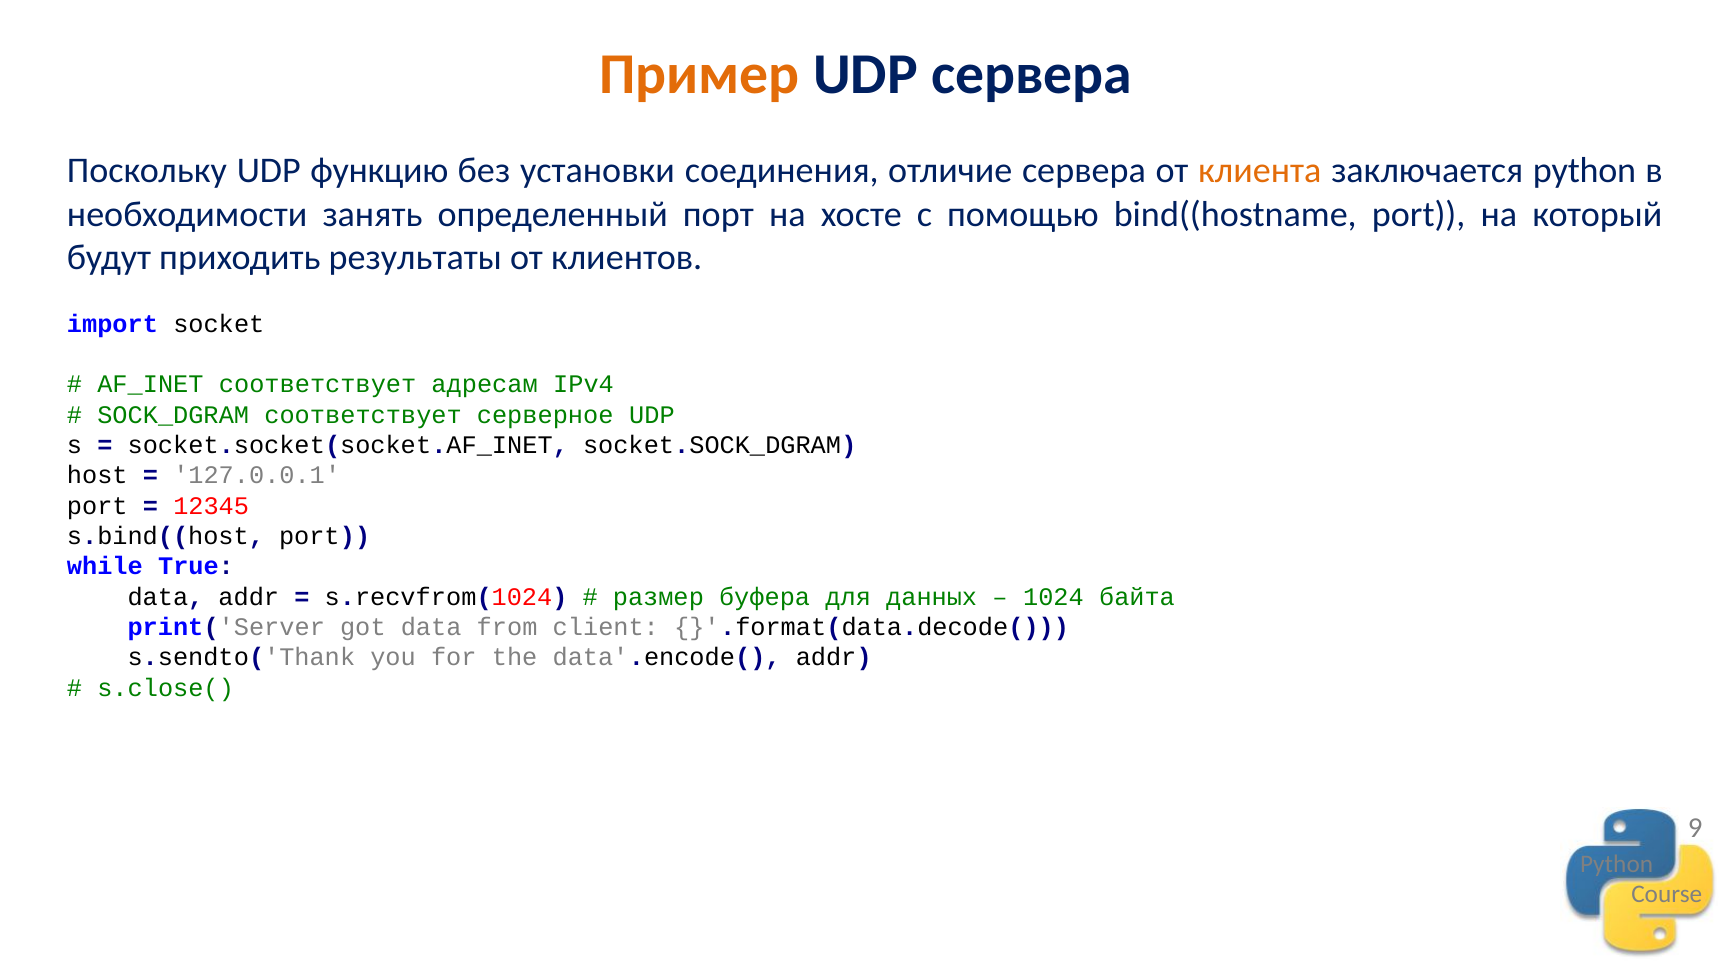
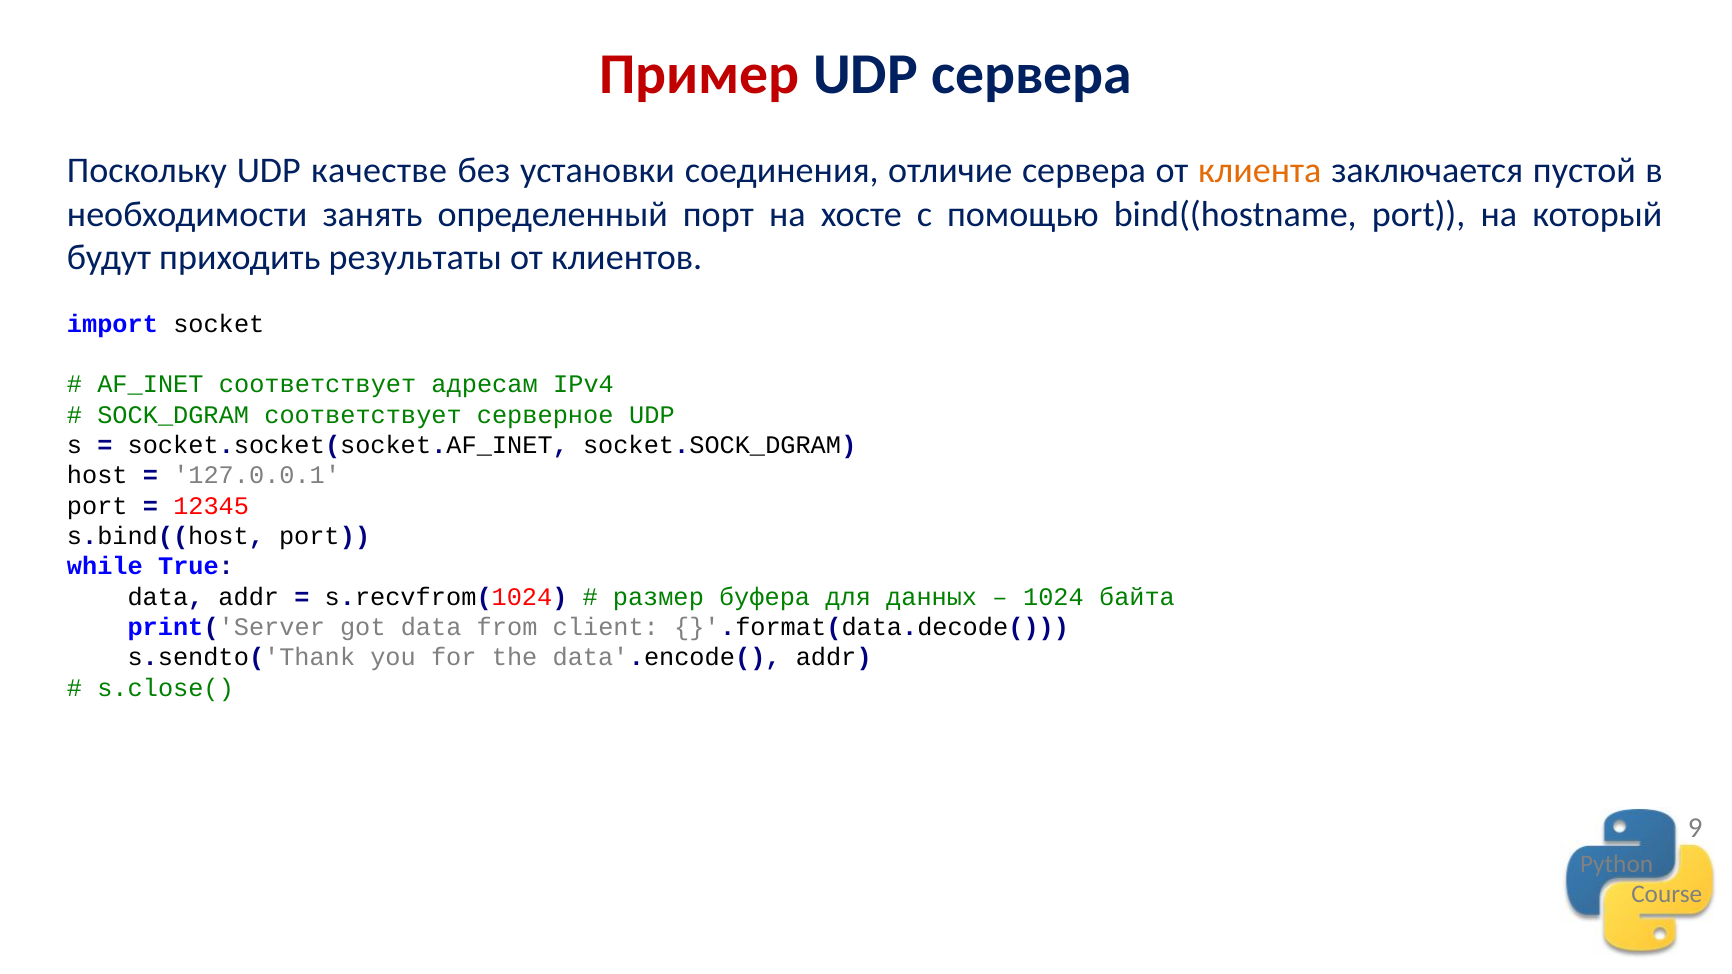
Пример colour: orange -> red
функцию: функцию -> качестве
заключается python: python -> пустой
